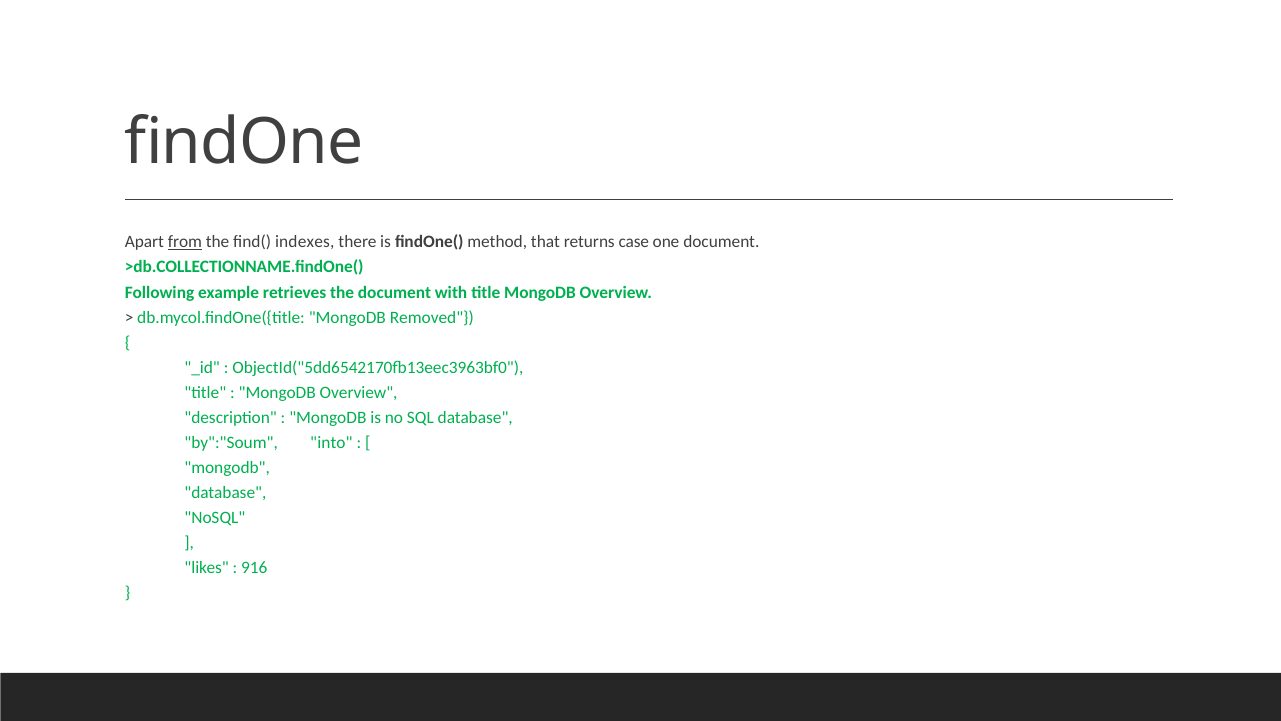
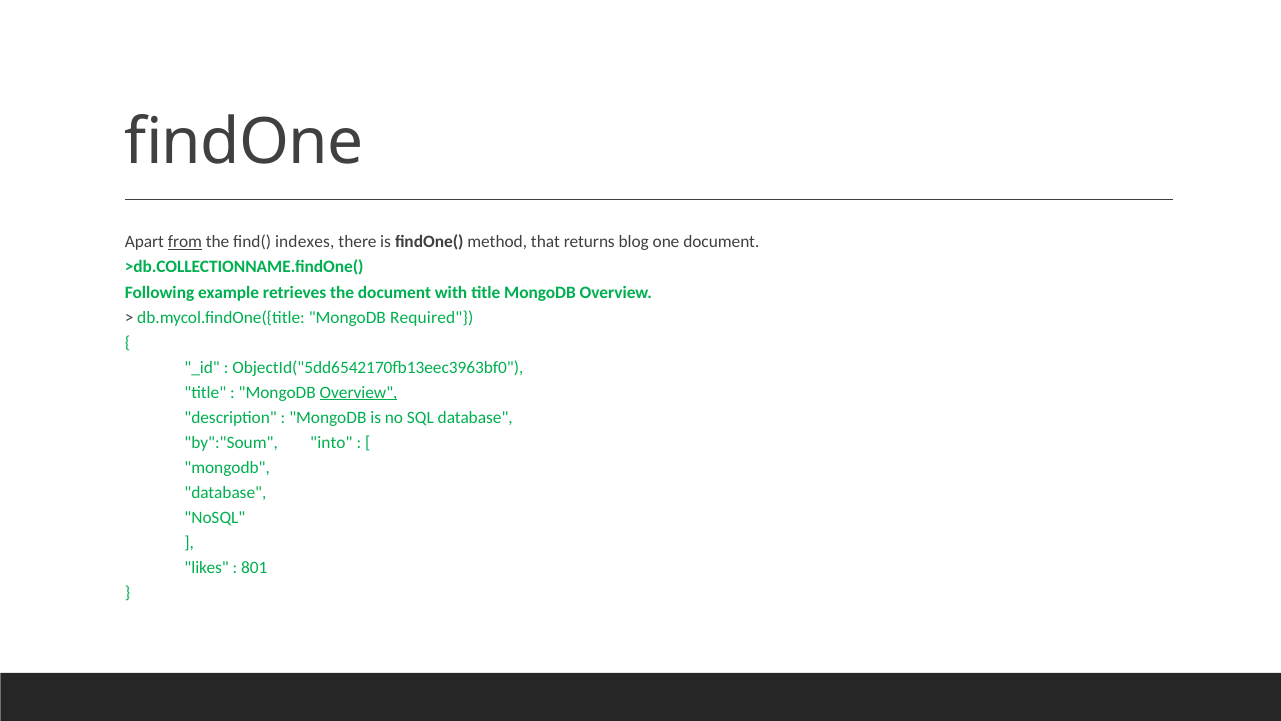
case: case -> blog
Removed: Removed -> Required
Overview at (359, 392) underline: none -> present
916: 916 -> 801
